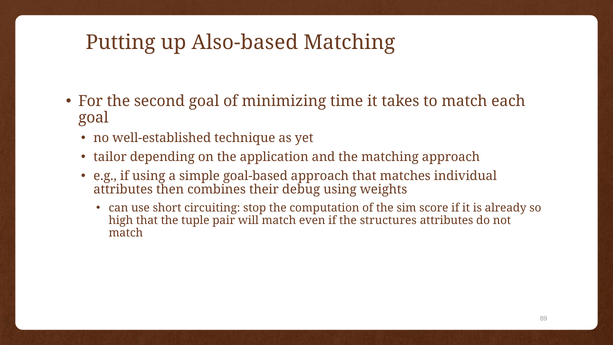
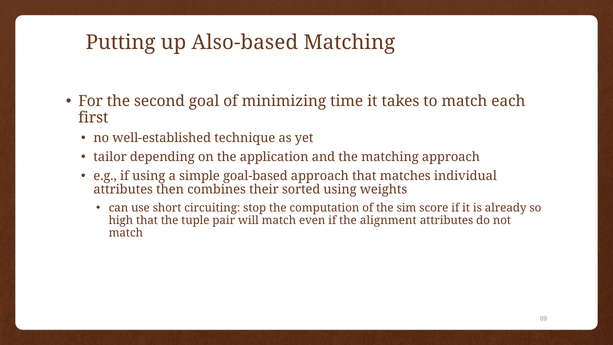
goal at (93, 118): goal -> first
debug: debug -> sorted
structures: structures -> alignment
